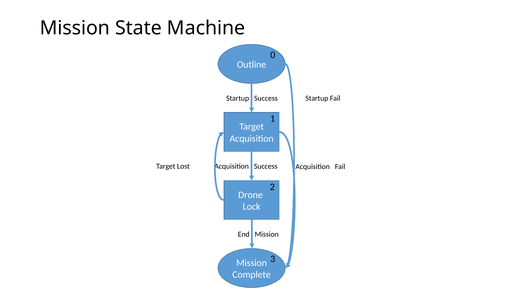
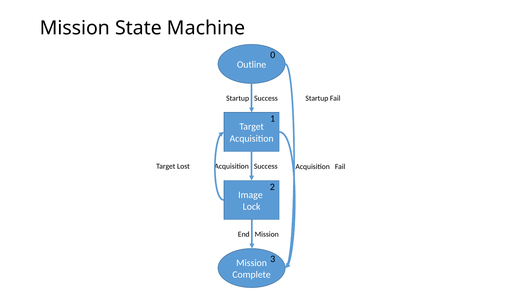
Drone: Drone -> Image
